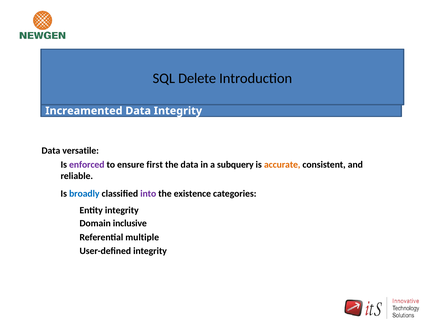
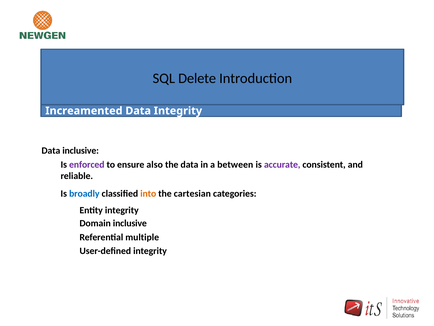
Data versatile: versatile -> inclusive
first: first -> also
subquery: subquery -> between
accurate colour: orange -> purple
into colour: purple -> orange
existence: existence -> cartesian
